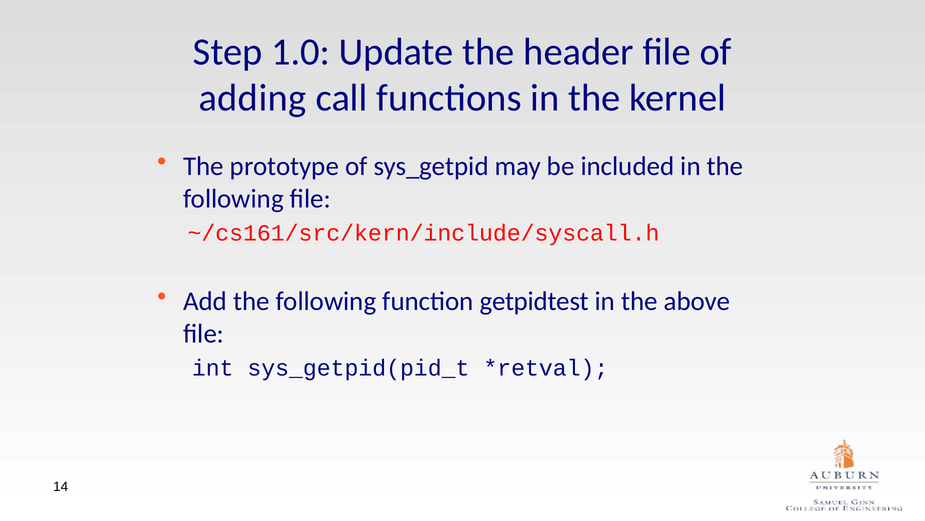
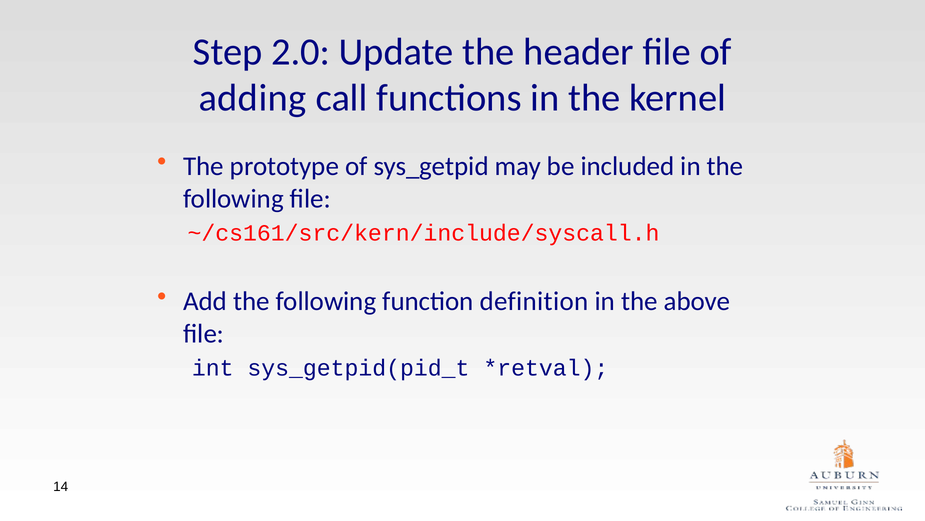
1.0: 1.0 -> 2.0
getpidtest: getpidtest -> definition
